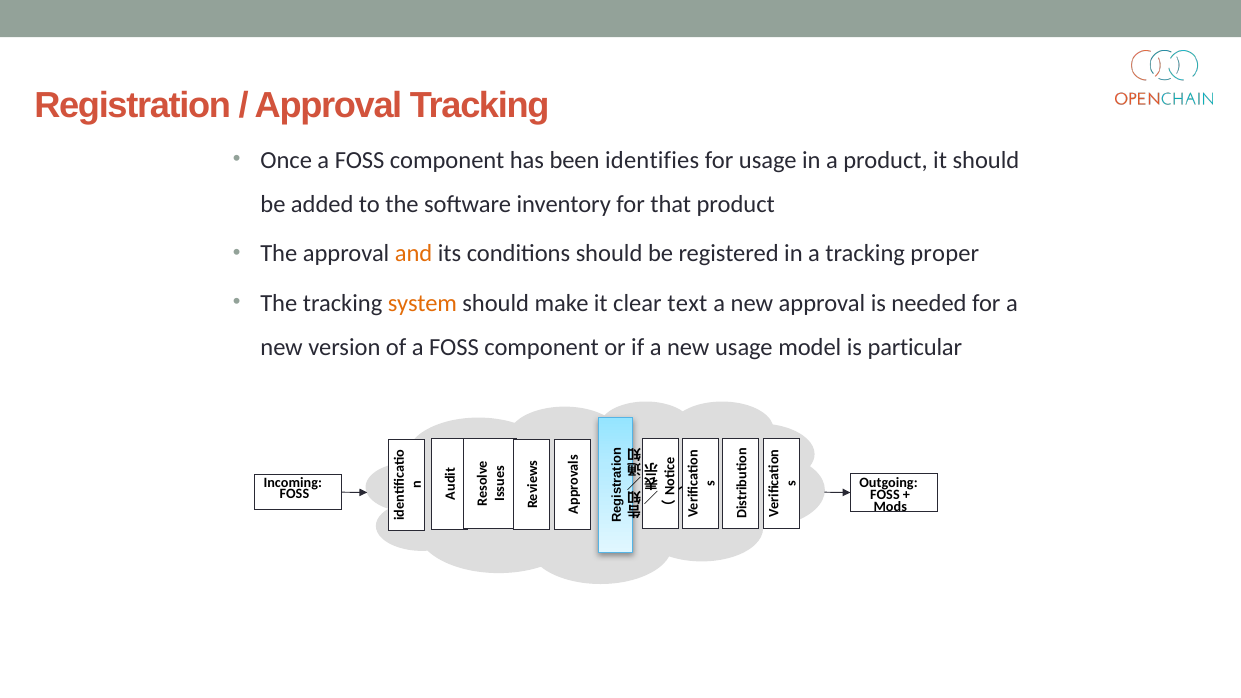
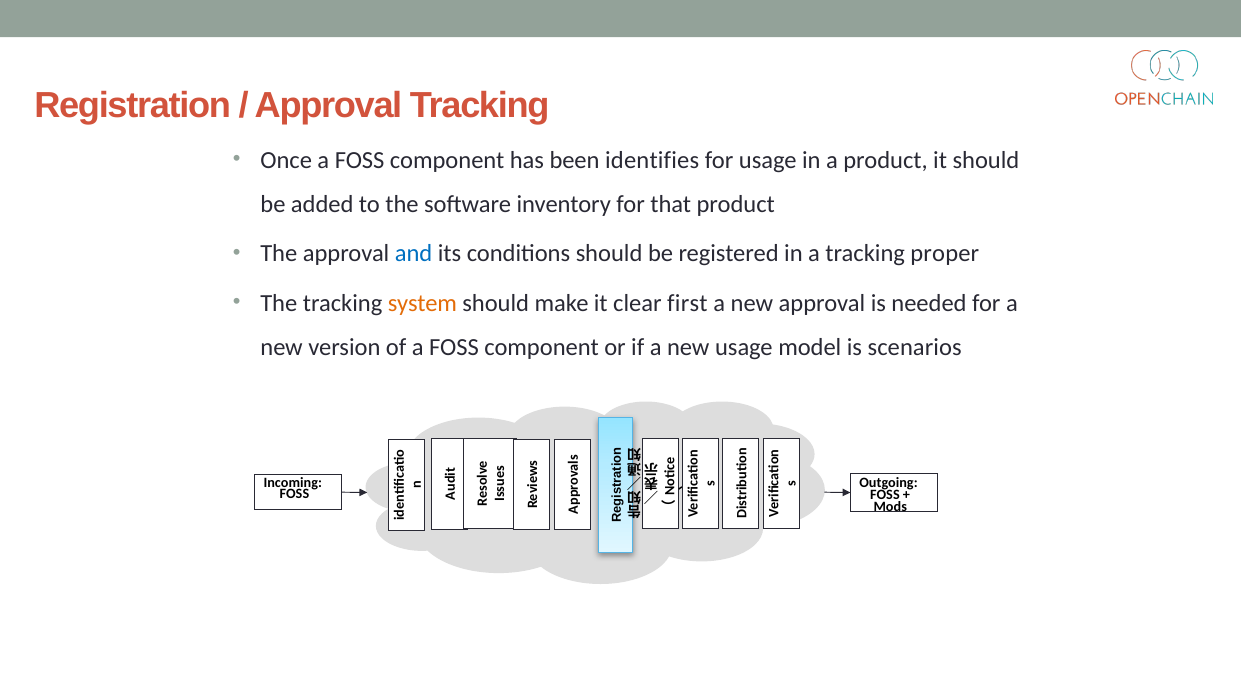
and colour: orange -> blue
text: text -> first
particular: particular -> scenarios
